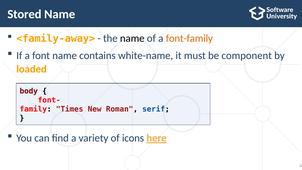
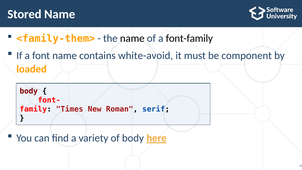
<family-away>: <family-away> -> <family-them>
font-family colour: orange -> black
white-name: white-name -> white-avoid
of icons: icons -> body
